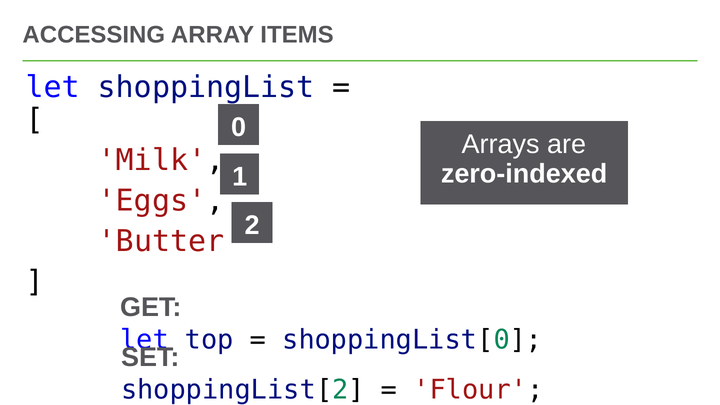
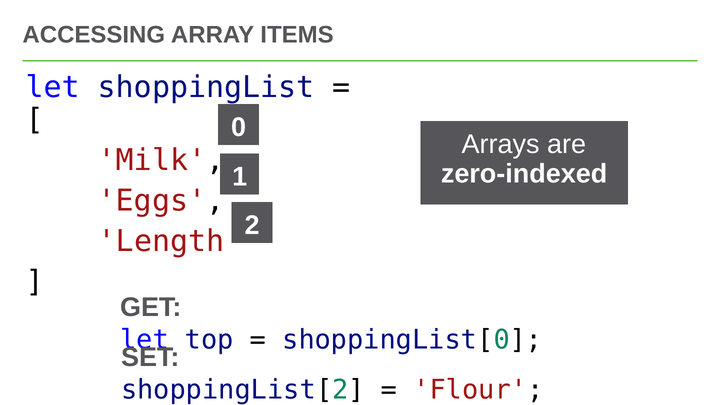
Butter: Butter -> Length
